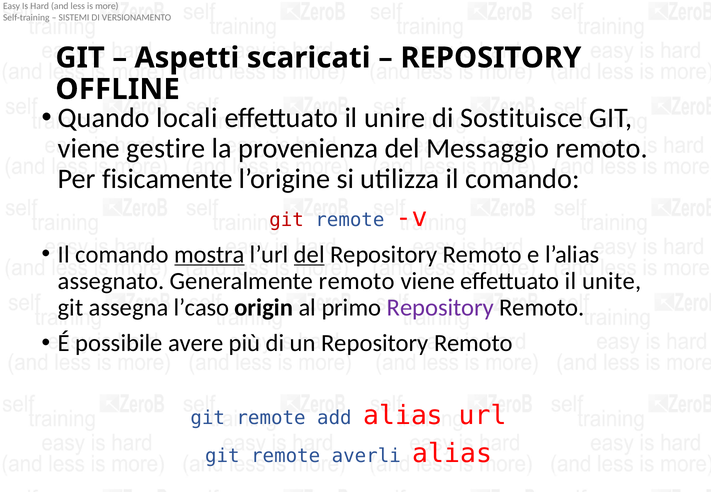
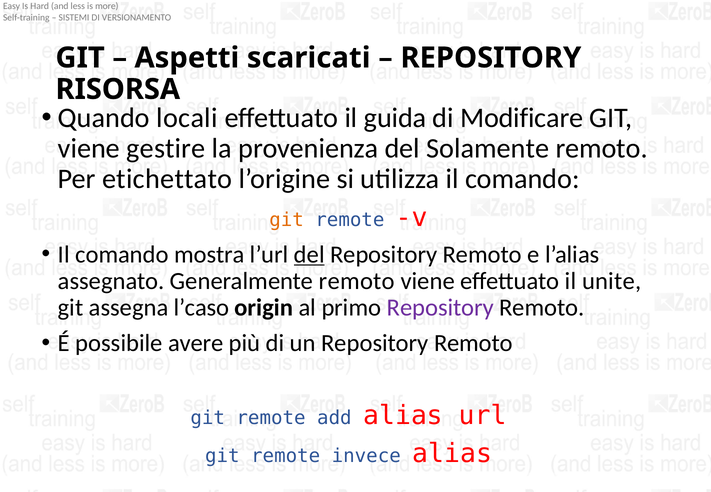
OFFLINE: OFFLINE -> RISORSA
unire: unire -> guida
Sostituisce: Sostituisce -> Modificare
Messaggio: Messaggio -> Solamente
fisicamente: fisicamente -> etichettato
git at (287, 220) colour: red -> orange
mostra underline: present -> none
averli: averli -> invece
